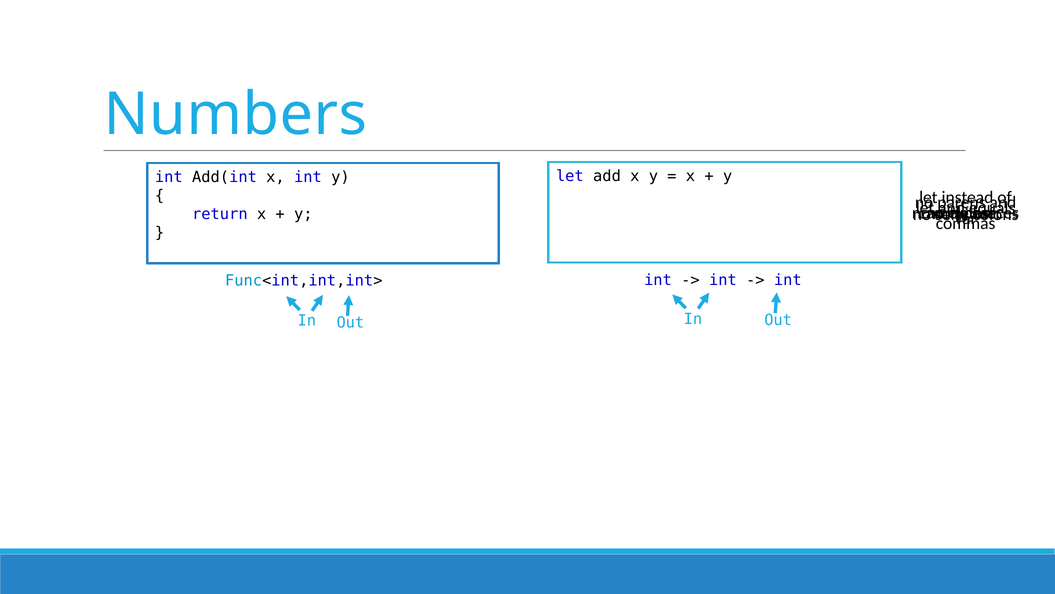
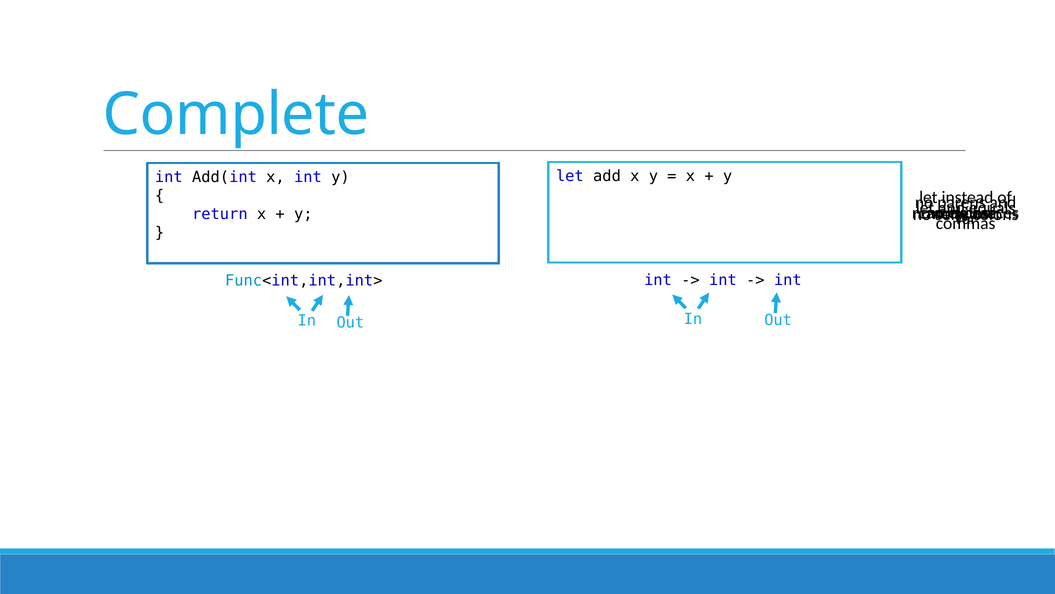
Numbers: Numbers -> Complete
